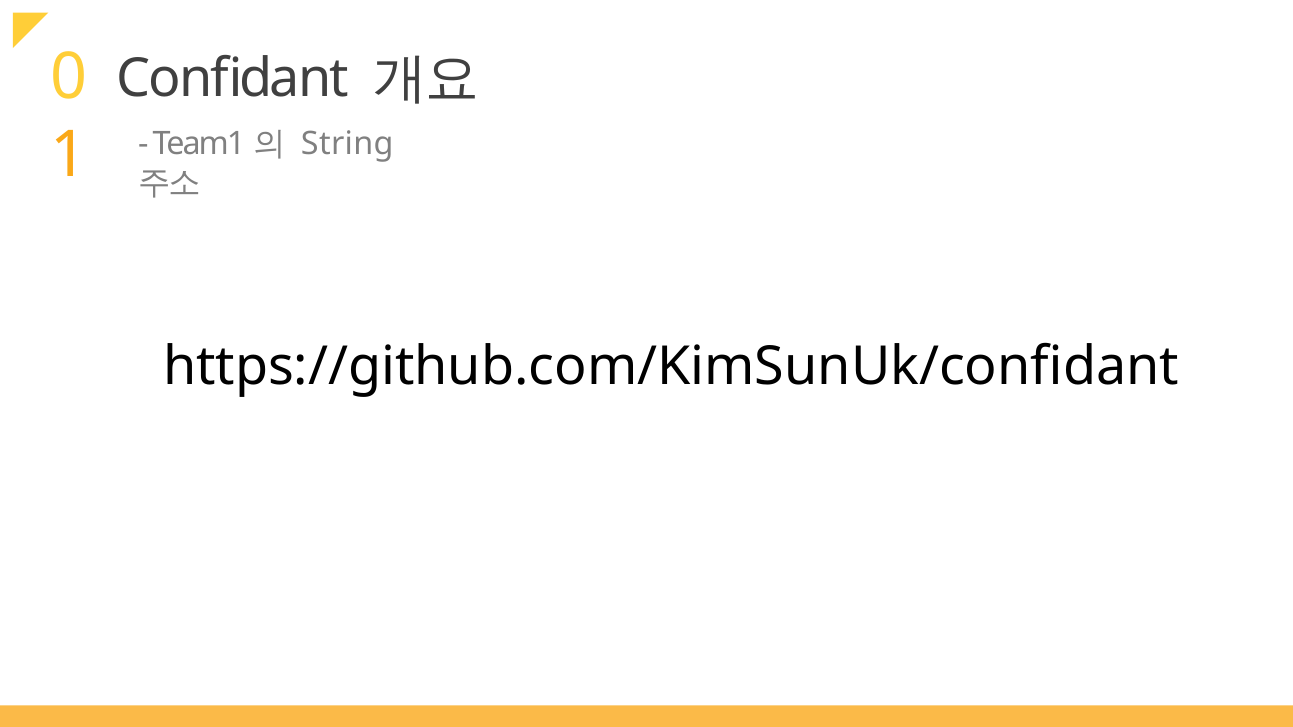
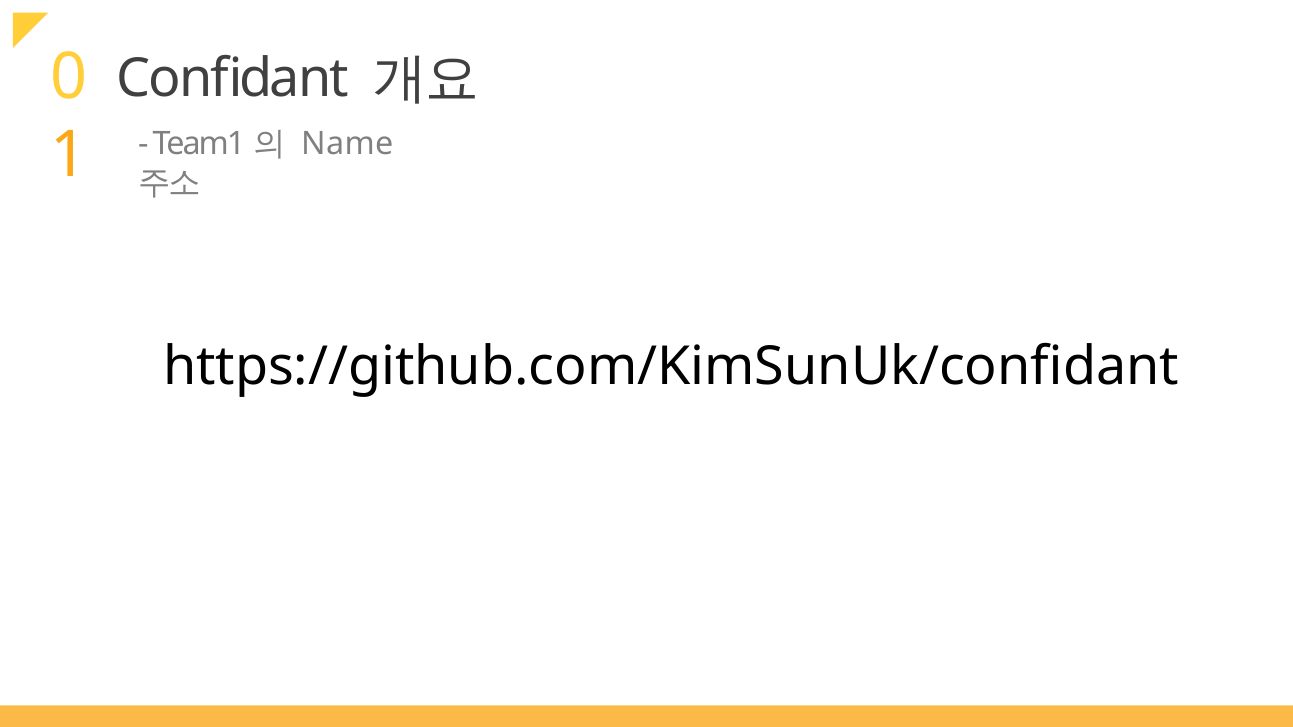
String: String -> Name
